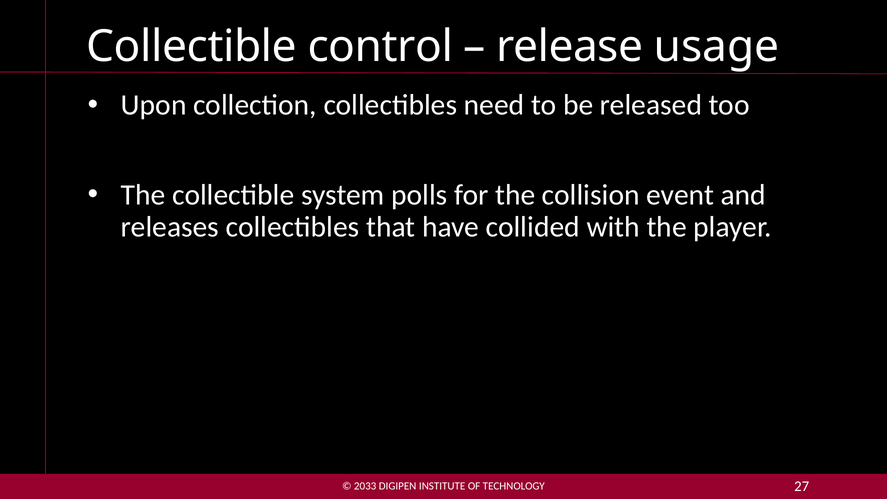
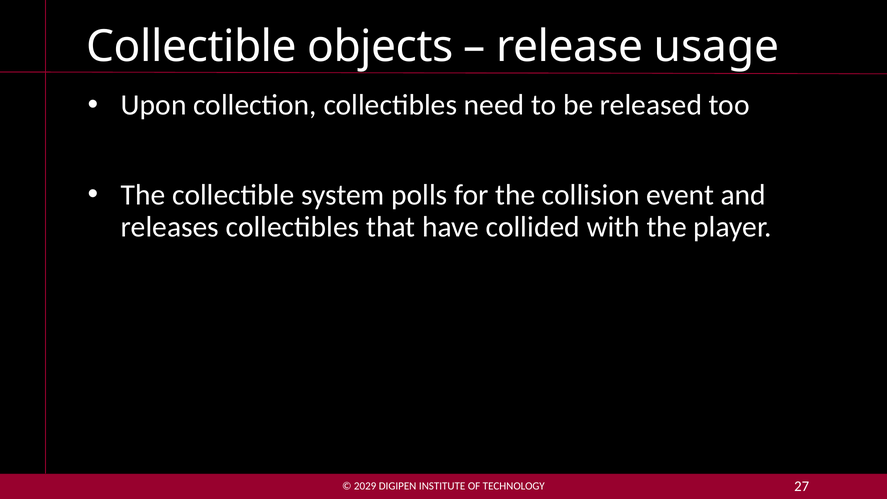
control: control -> objects
2033: 2033 -> 2029
